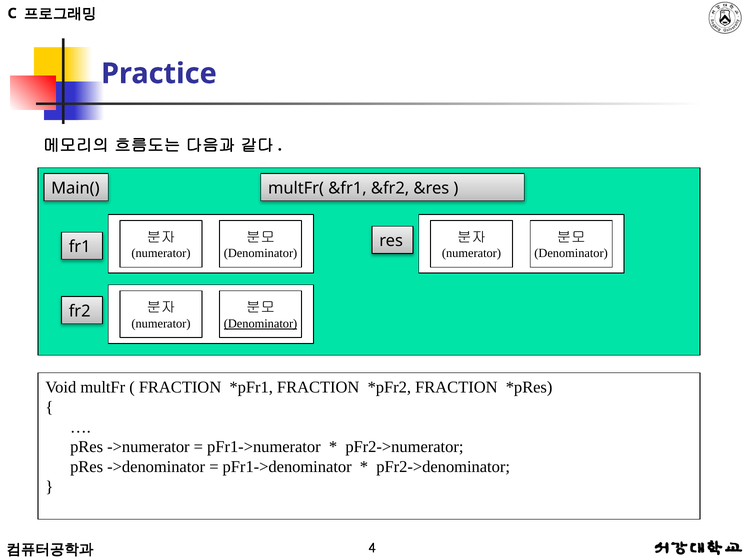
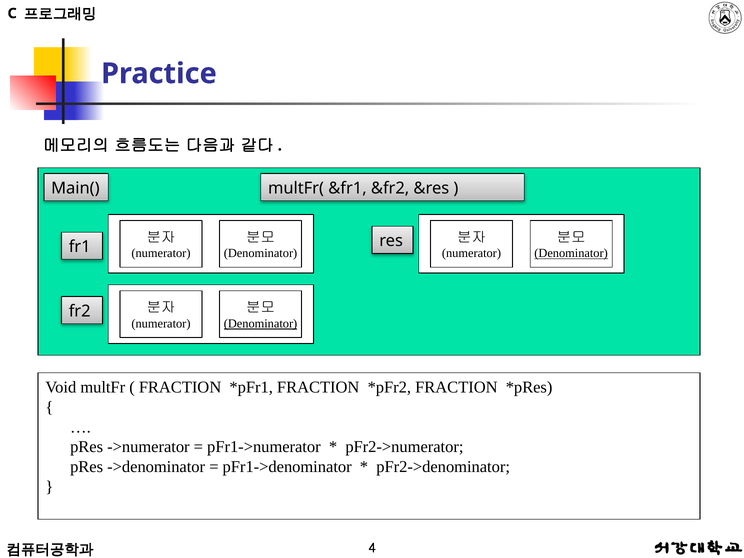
Denominator at (571, 253) underline: none -> present
